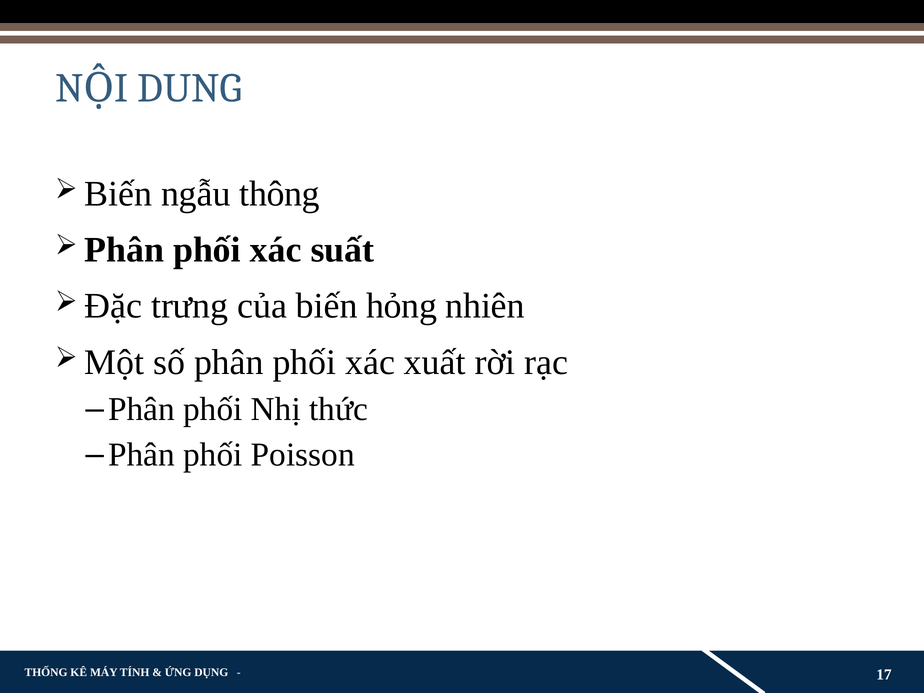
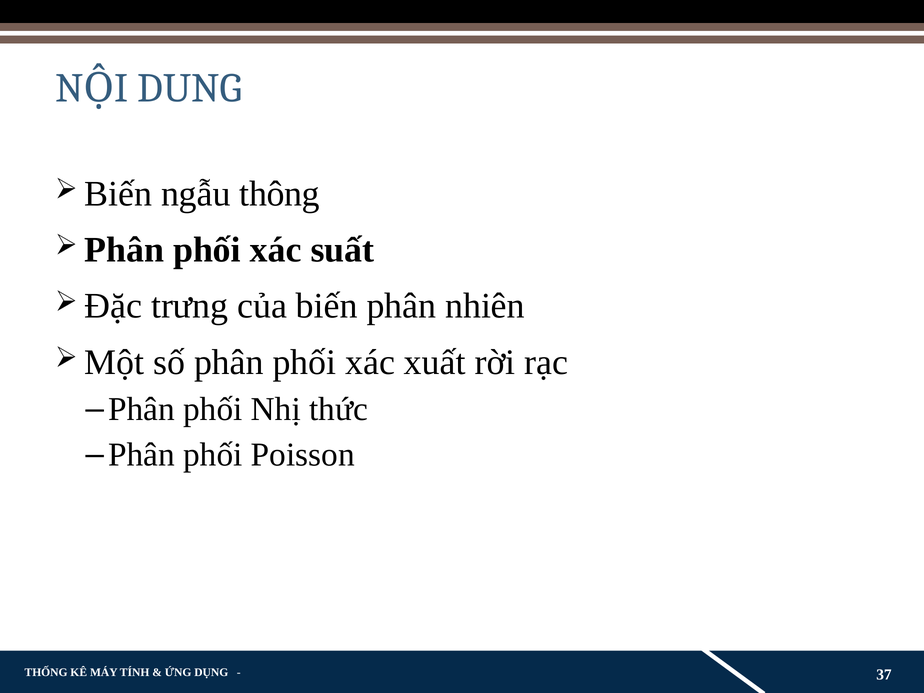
biến hỏng: hỏng -> phân
17: 17 -> 37
